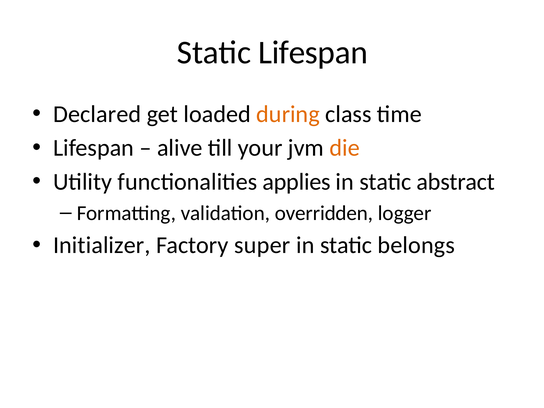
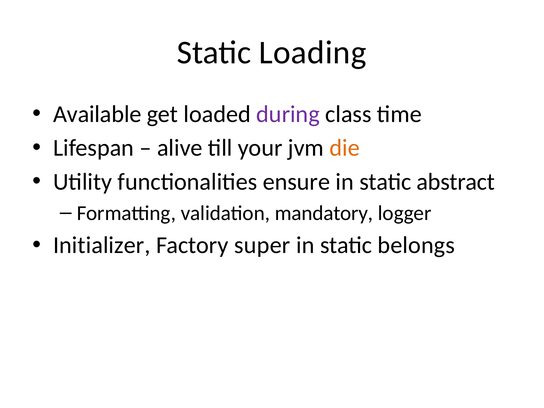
Static Lifespan: Lifespan -> Loading
Declared: Declared -> Available
during colour: orange -> purple
applies: applies -> ensure
overridden: overridden -> mandatory
